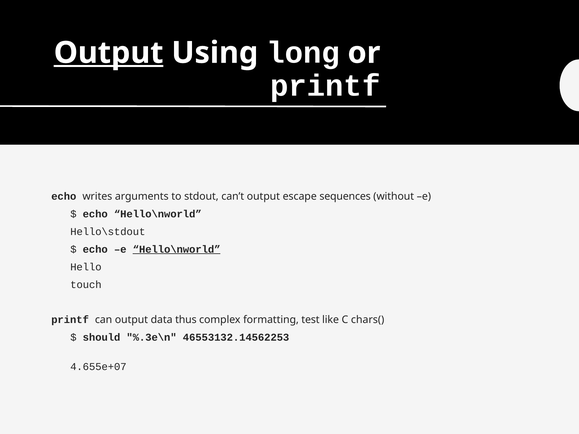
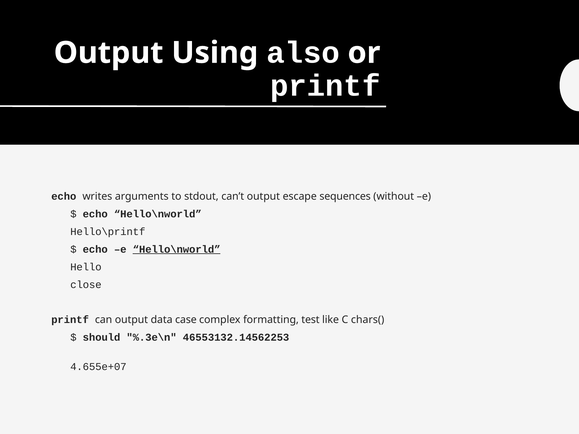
Output at (109, 53) underline: present -> none
long: long -> also
Hello\stdout: Hello\stdout -> Hello\printf
touch: touch -> close
thus: thus -> case
